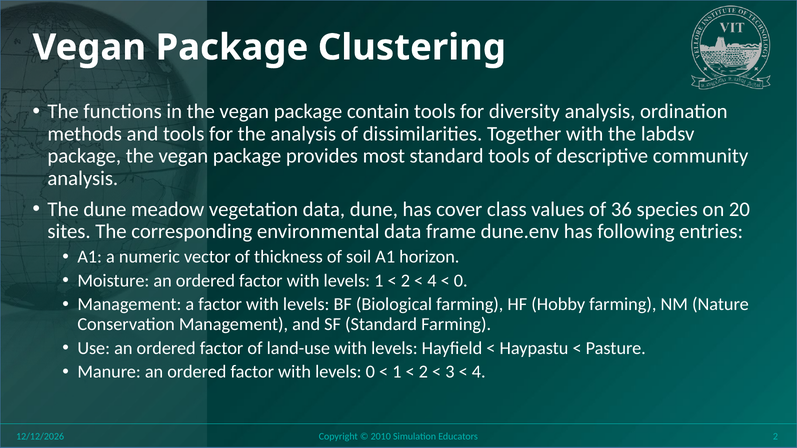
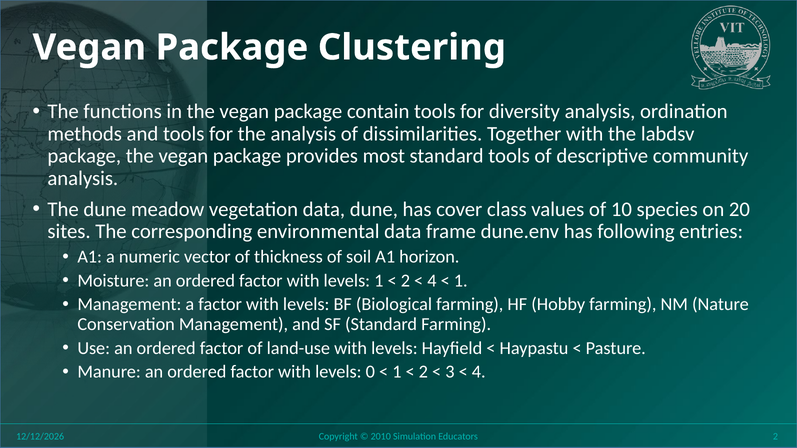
36: 36 -> 10
0 at (461, 281): 0 -> 1
